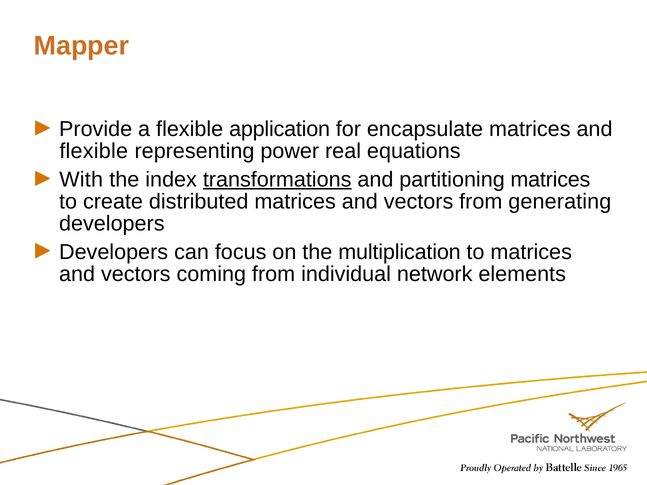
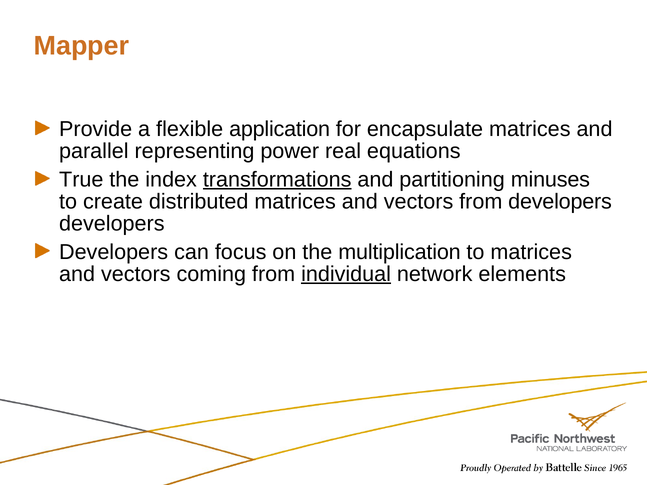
flexible at (94, 151): flexible -> parallel
With: With -> True
partitioning matrices: matrices -> minuses
from generating: generating -> developers
individual underline: none -> present
